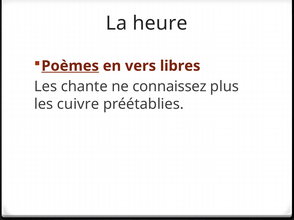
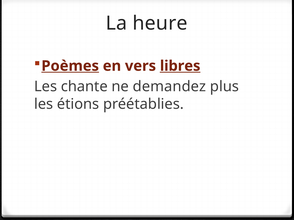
libres underline: none -> present
connaissez: connaissez -> demandez
cuivre: cuivre -> étions
